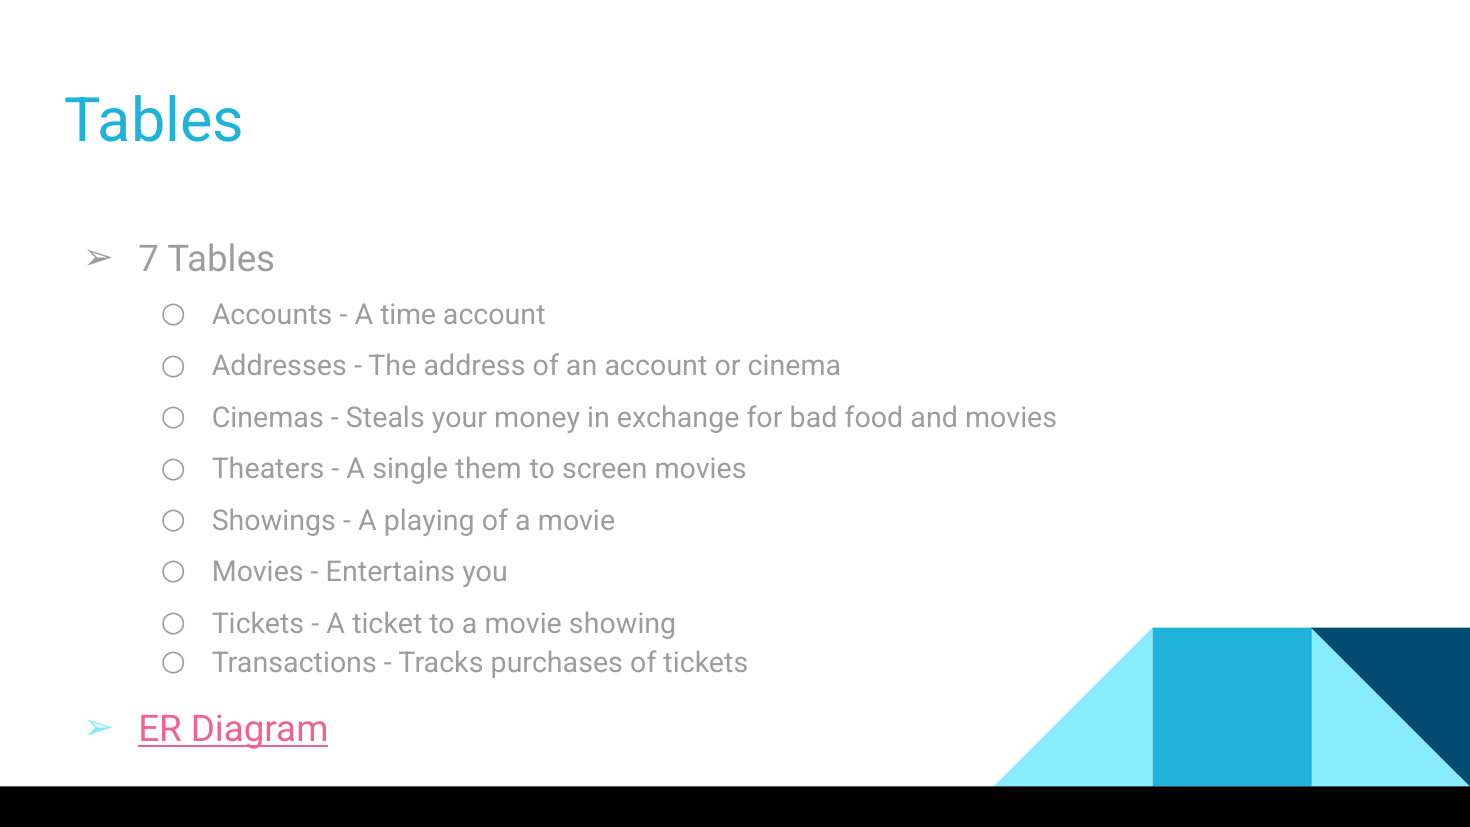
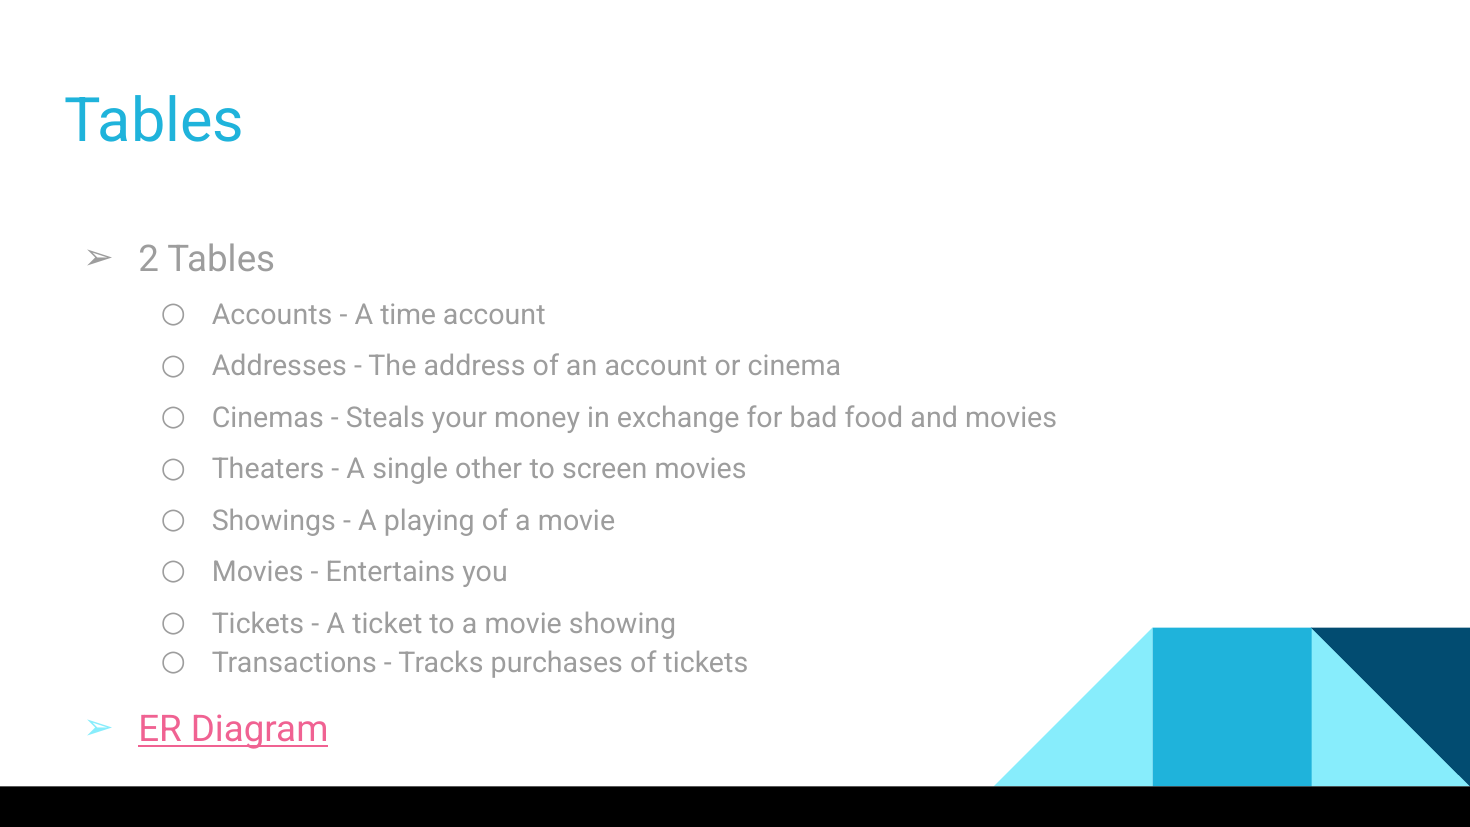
7: 7 -> 2
them: them -> other
